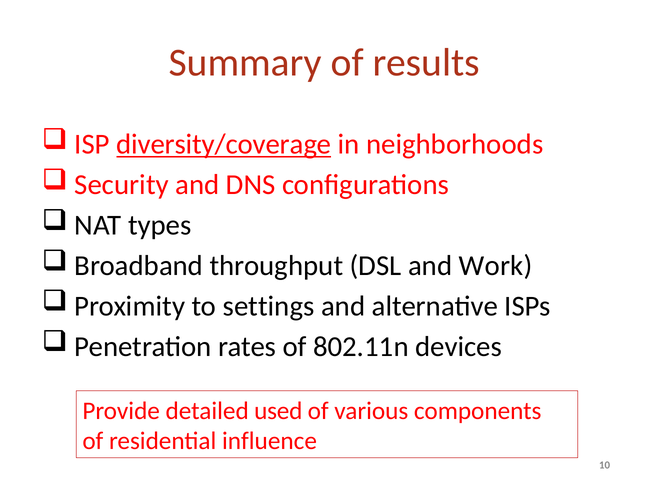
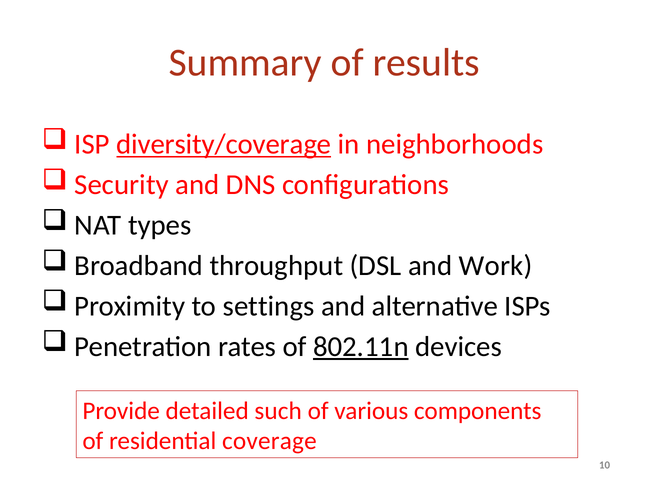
802.11n underline: none -> present
used: used -> such
influence: influence -> coverage
